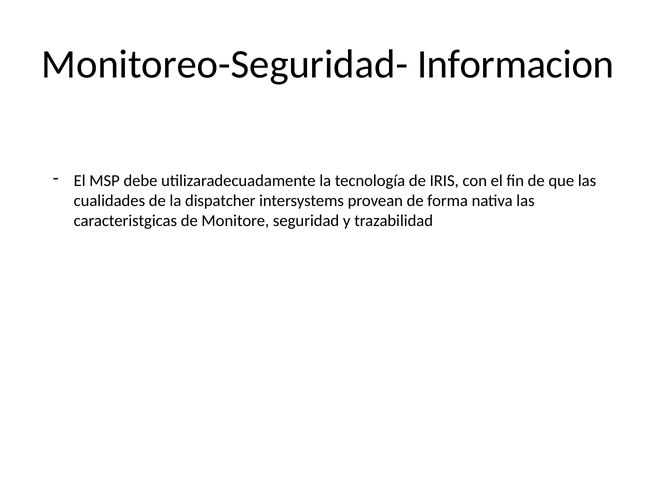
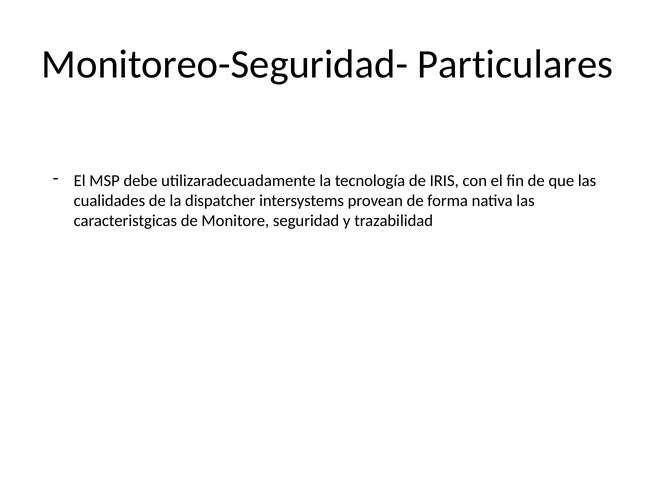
Informacion: Informacion -> Particulares
